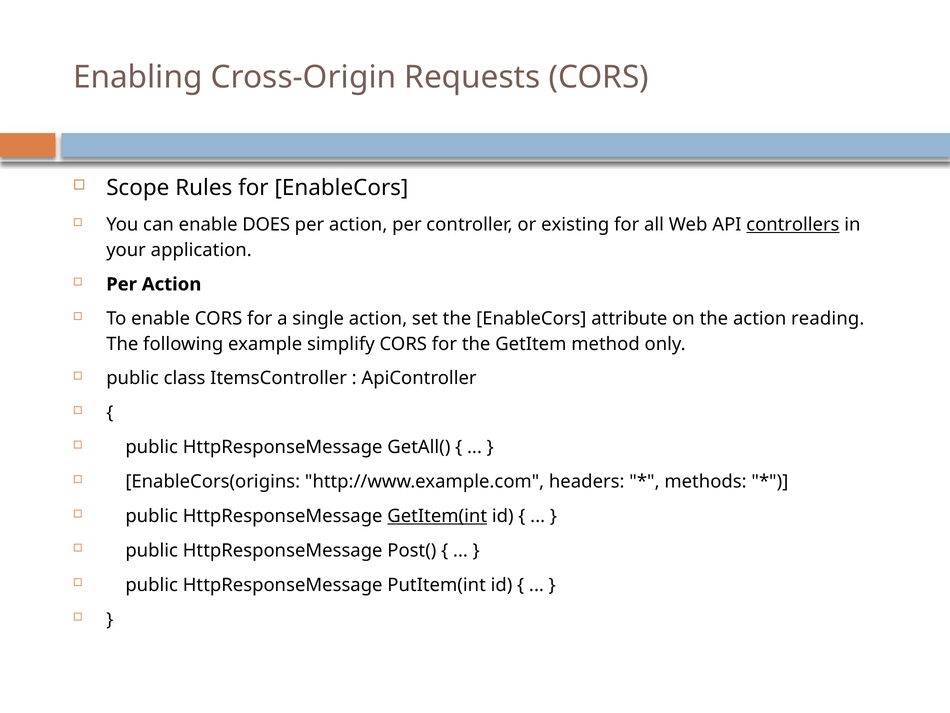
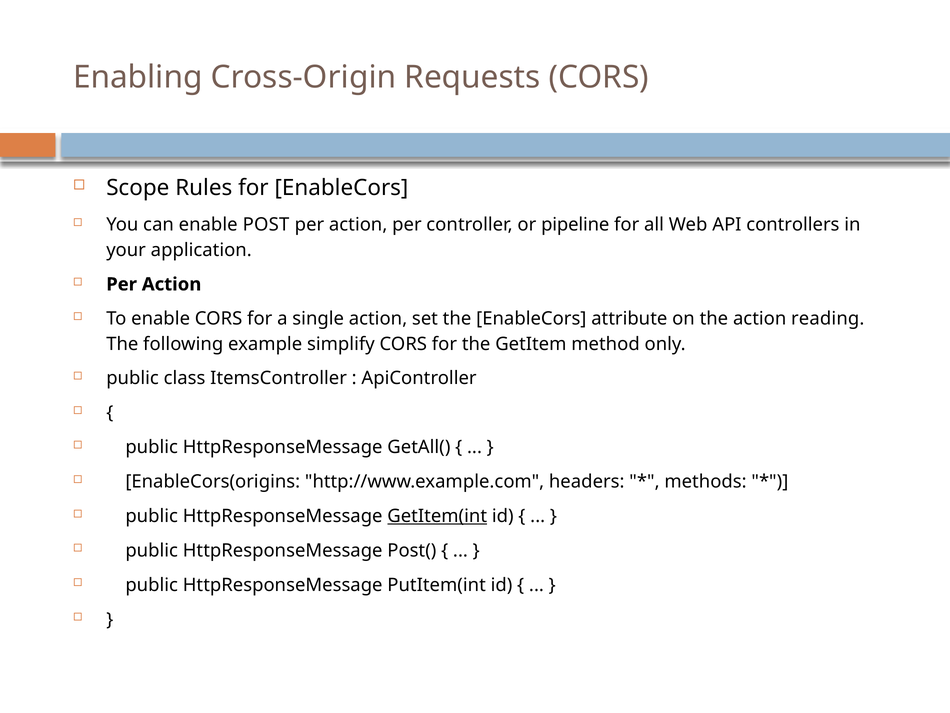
DOES: DOES -> POST
existing: existing -> pipeline
controllers underline: present -> none
